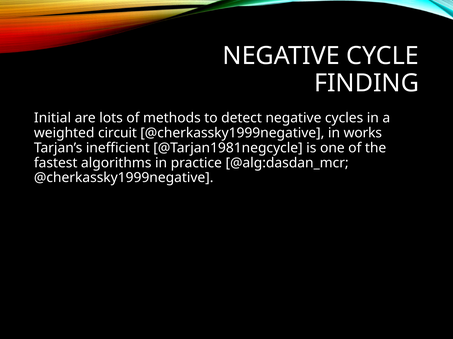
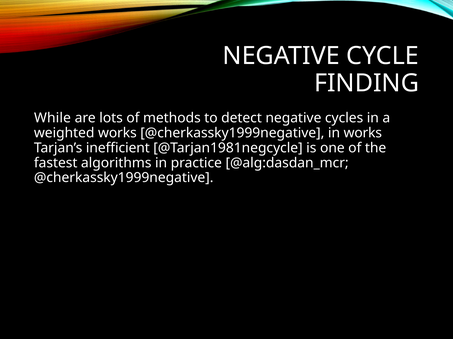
Initial: Initial -> While
weighted circuit: circuit -> works
